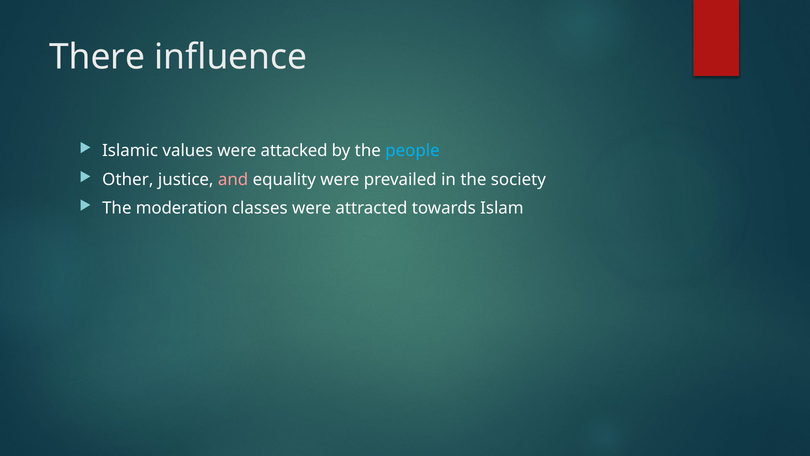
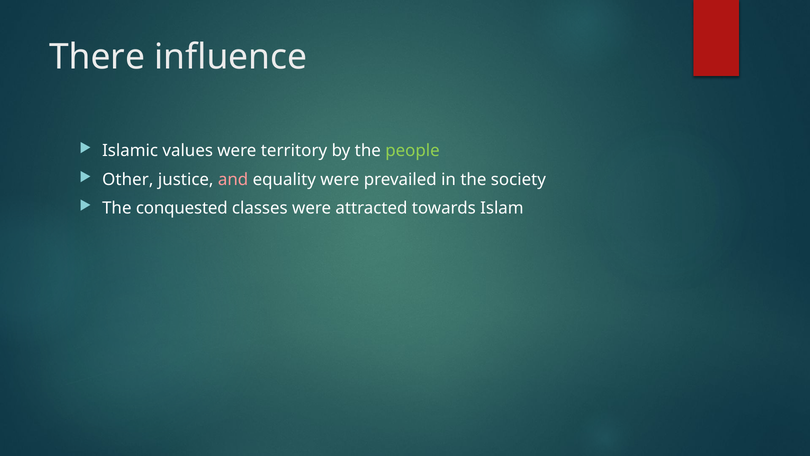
attacked: attacked -> territory
people colour: light blue -> light green
moderation: moderation -> conquested
